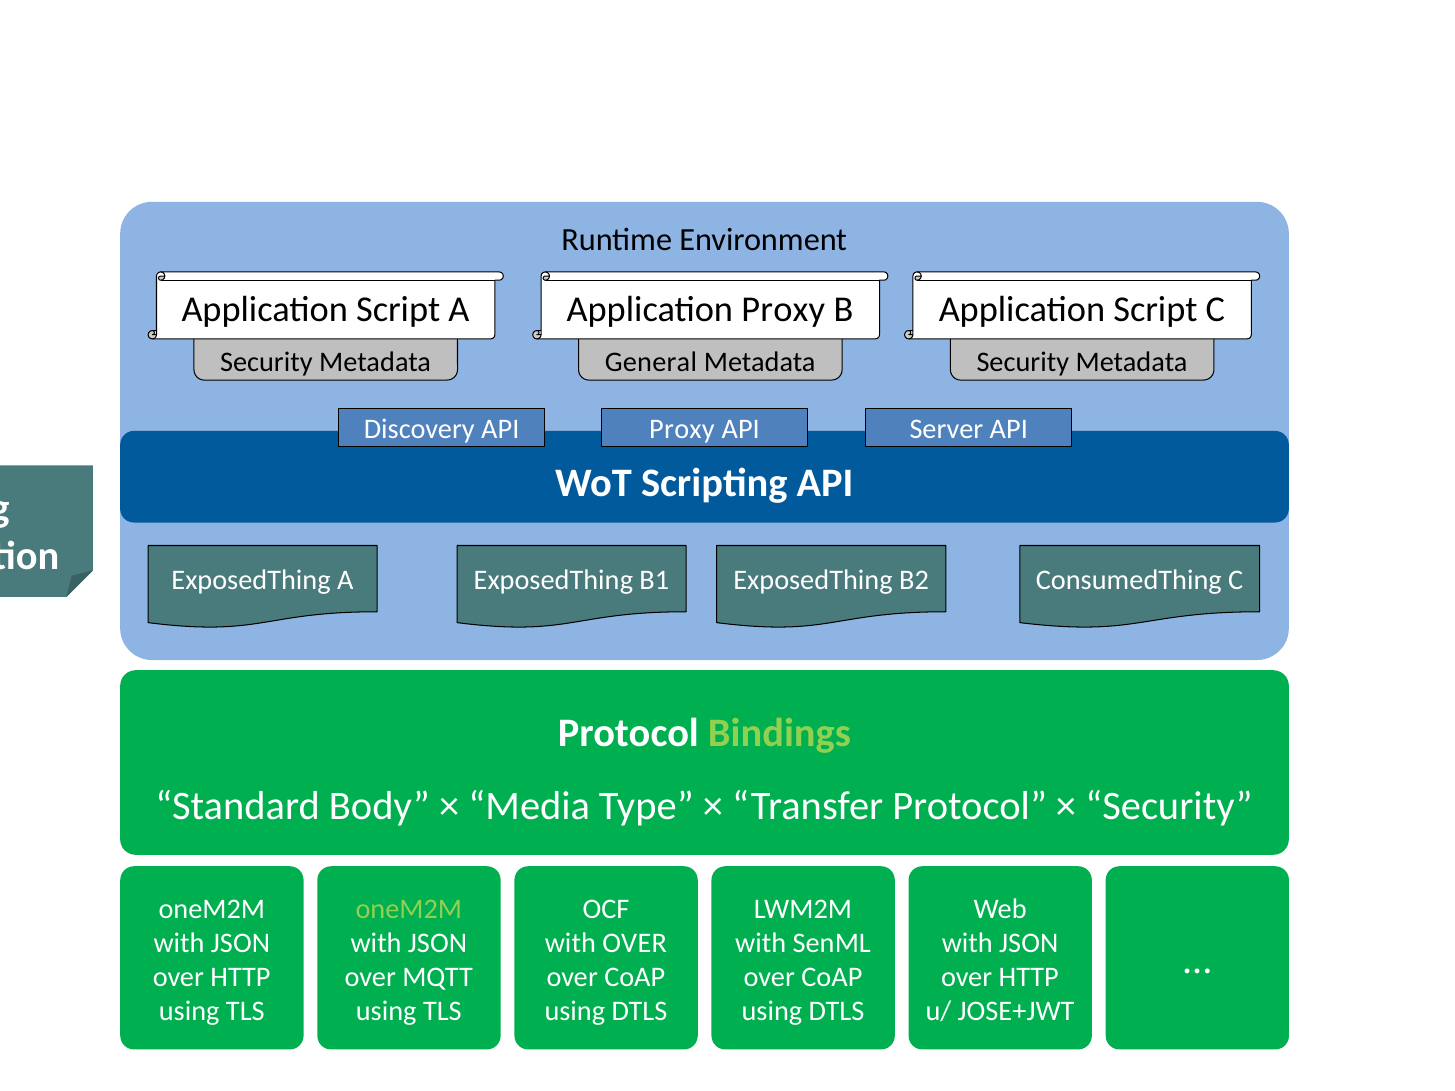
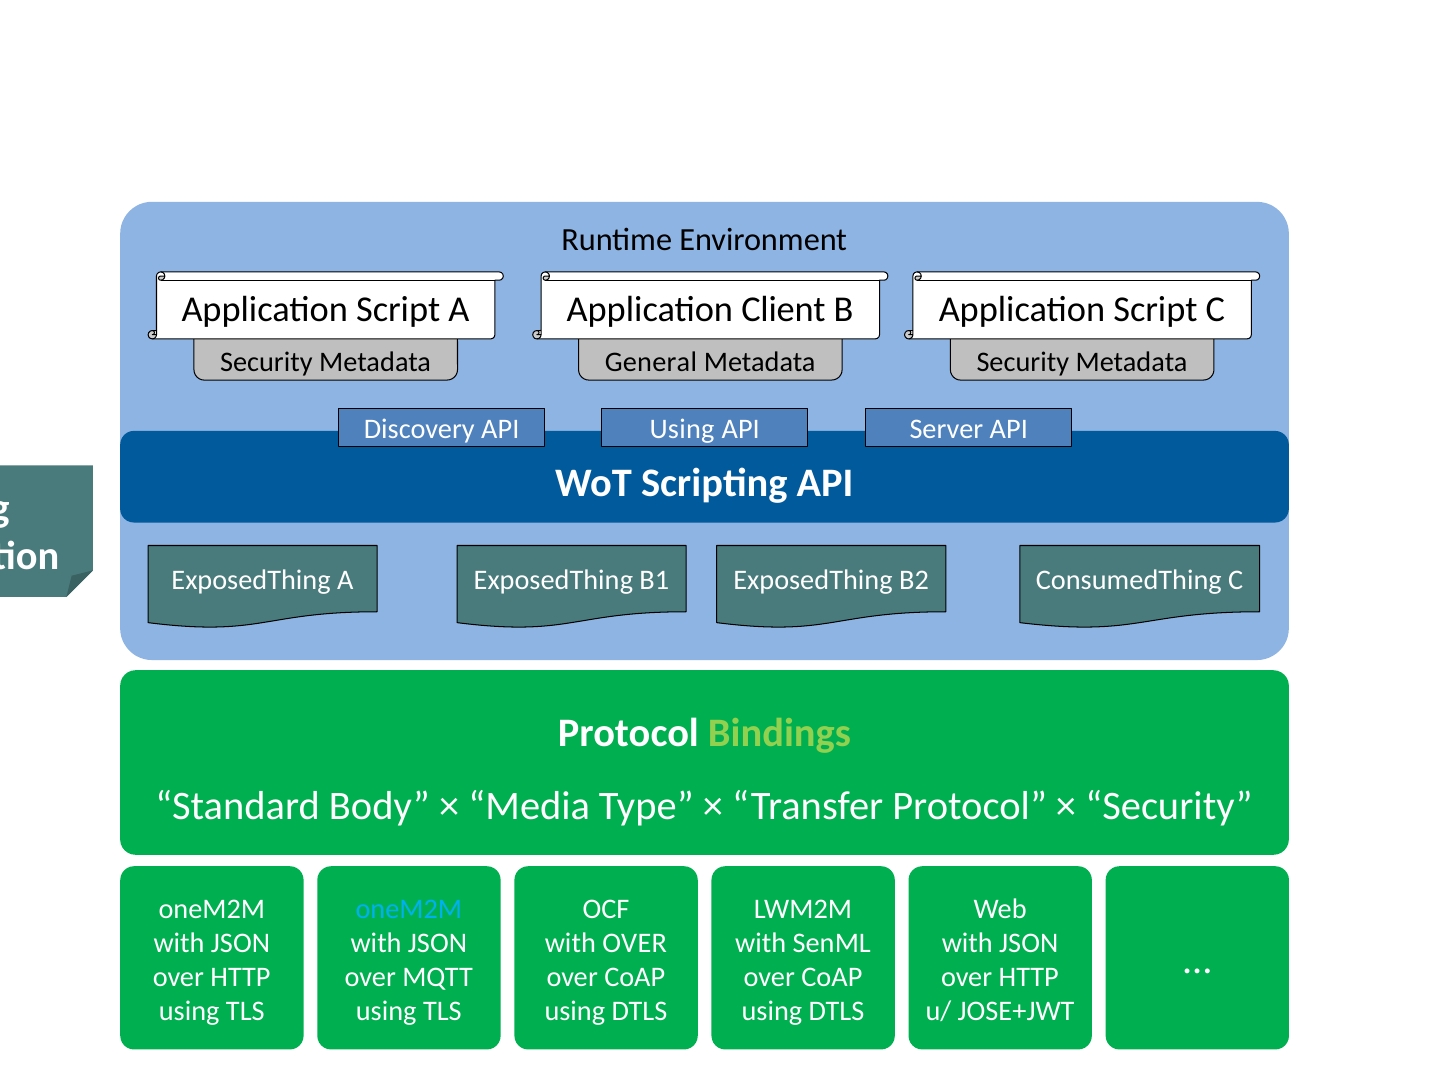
Application Proxy: Proxy -> Client
Proxy at (682, 430): Proxy -> Using
oneM2M at (409, 909) colour: light green -> light blue
